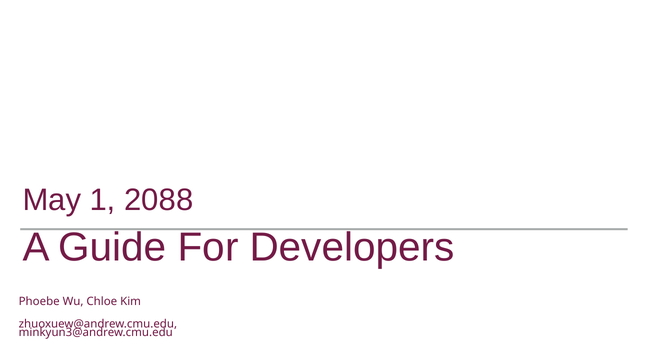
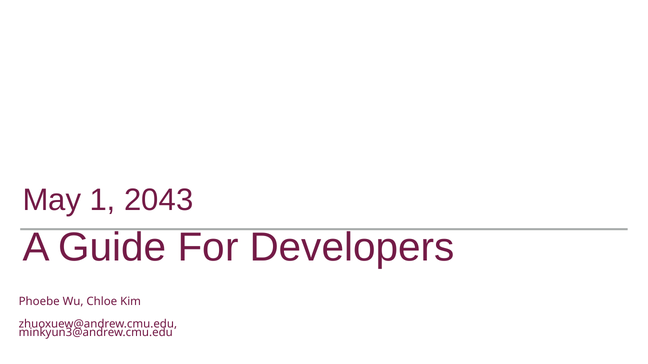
2088: 2088 -> 2043
